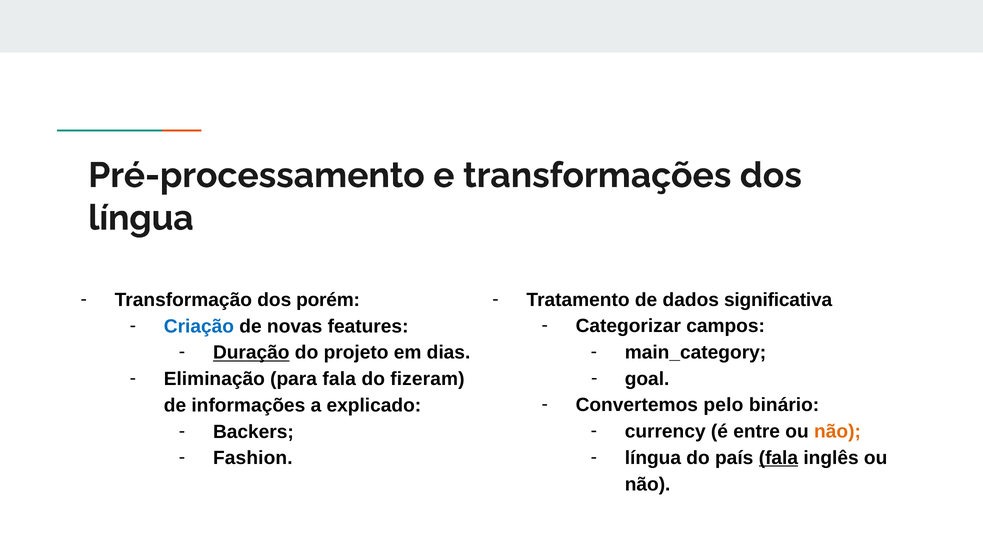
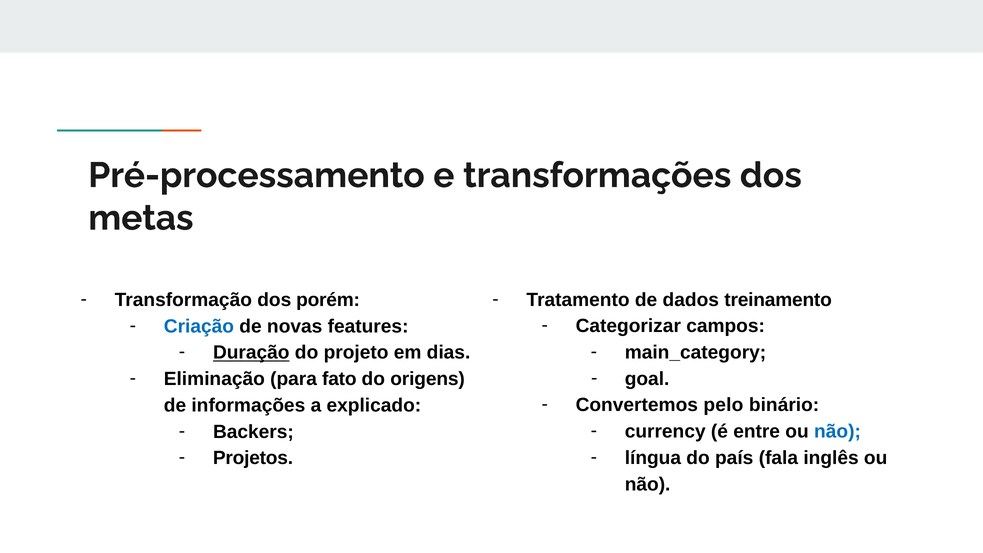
língua at (141, 218): língua -> metas
significativa: significativa -> treinamento
para fala: fala -> fato
fizeram: fizeram -> origens
não at (837, 432) colour: orange -> blue
fala at (778, 458) underline: present -> none
Fashion: Fashion -> Projetos
